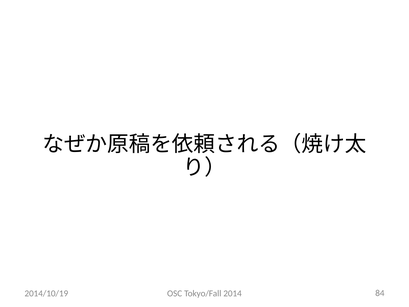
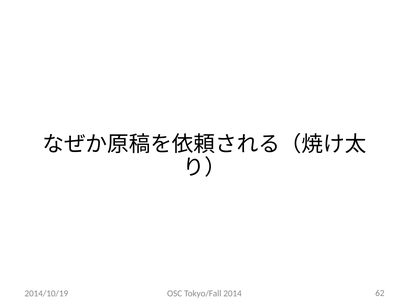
84: 84 -> 62
